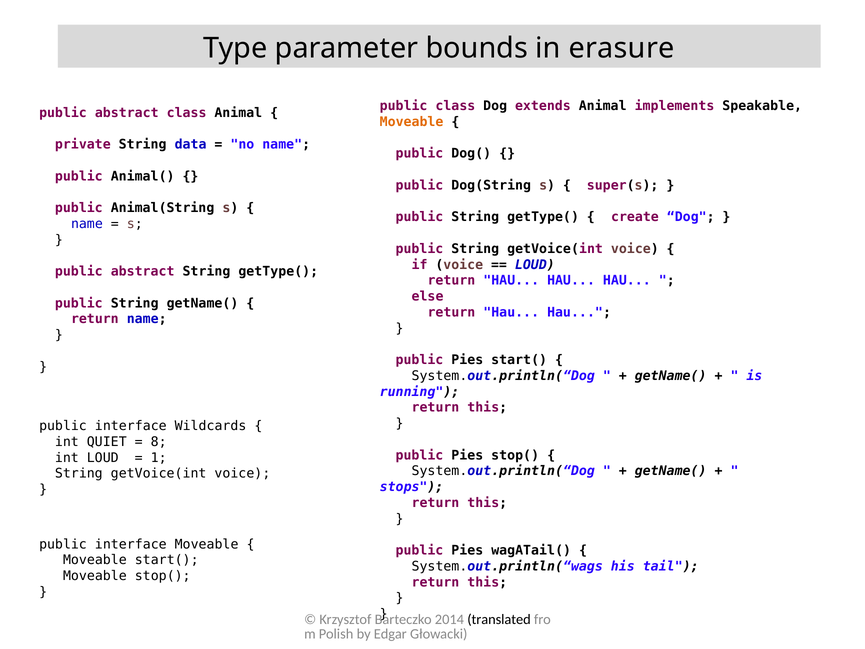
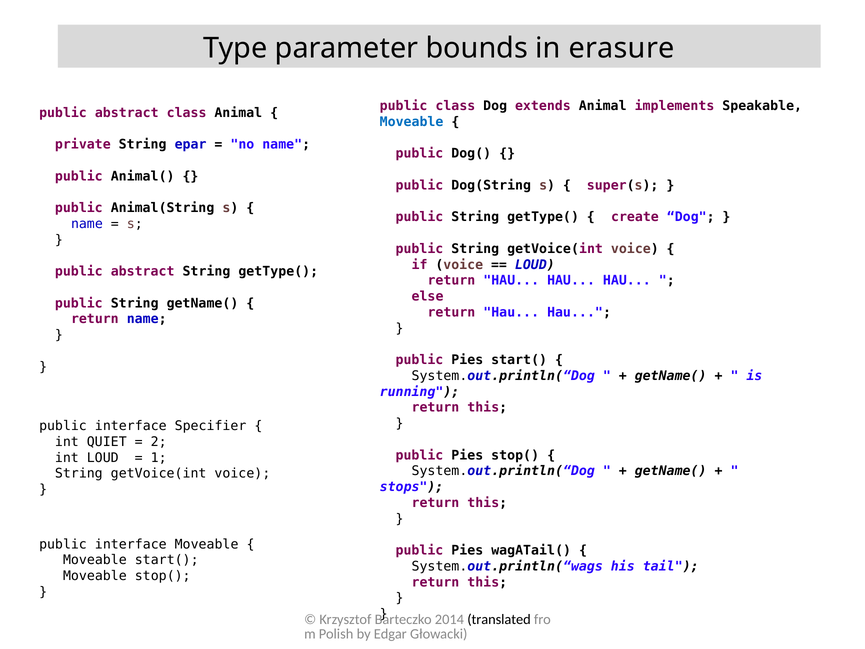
Moveable at (412, 122) colour: orange -> blue
data: data -> epar
Wildcards: Wildcards -> Specifier
8: 8 -> 2
